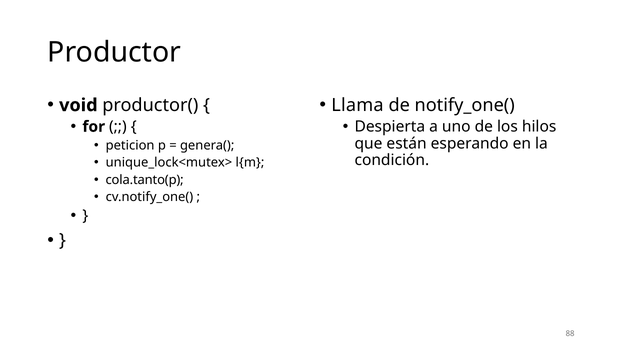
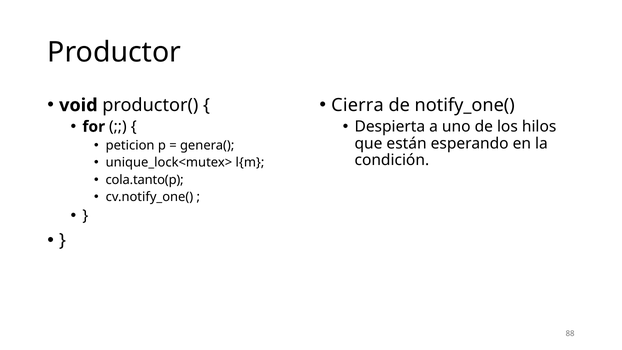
Llama: Llama -> Cierra
